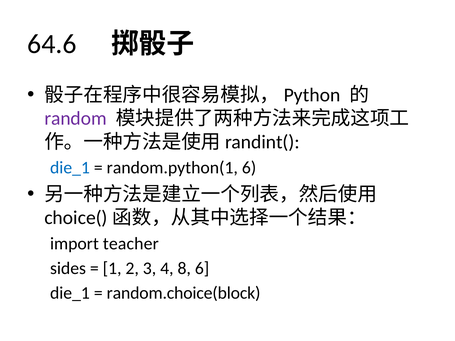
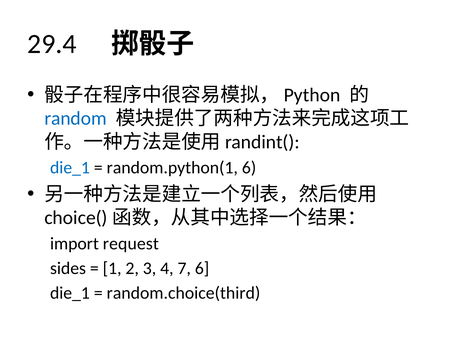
64.6: 64.6 -> 29.4
random colour: purple -> blue
teacher: teacher -> request
8: 8 -> 7
random.choice(block: random.choice(block -> random.choice(third
